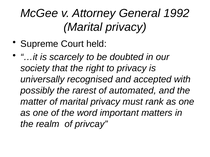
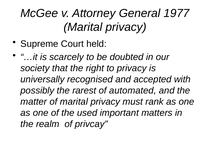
1992: 1992 -> 1977
word: word -> used
